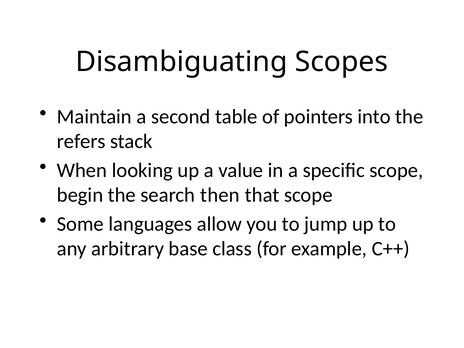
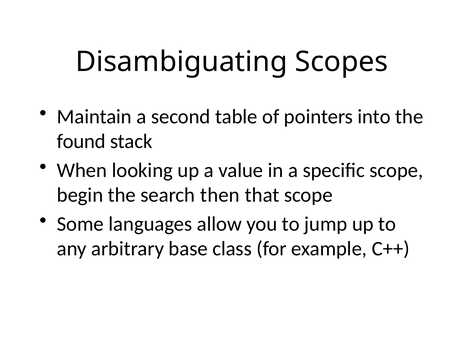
refers: refers -> found
